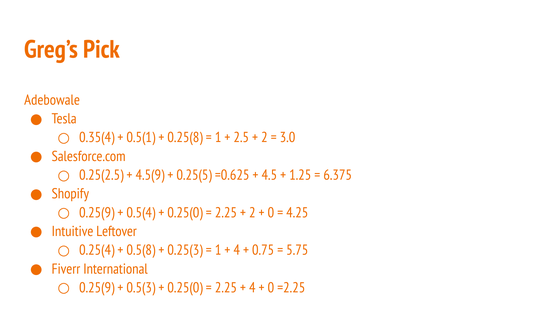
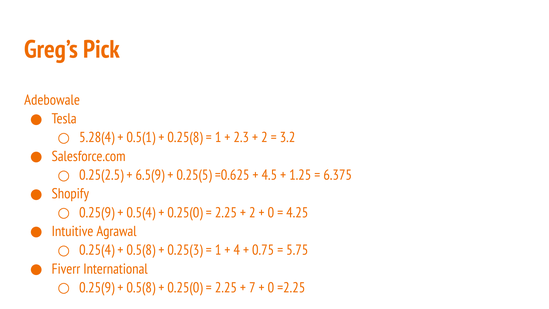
0.35(4: 0.35(4 -> 5.28(4
2.5: 2.5 -> 2.3
3.0: 3.0 -> 3.2
4.5(9: 4.5(9 -> 6.5(9
Leftover: Leftover -> Agrawal
0.5(3 at (141, 288): 0.5(3 -> 0.5(8
4 at (252, 288): 4 -> 7
